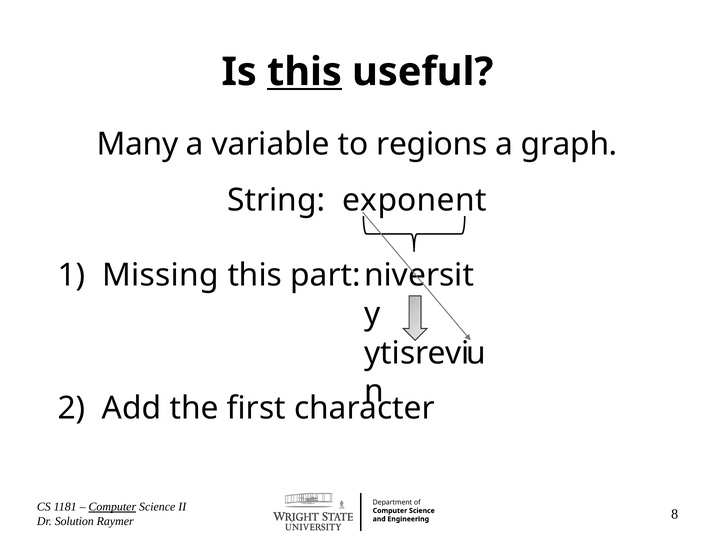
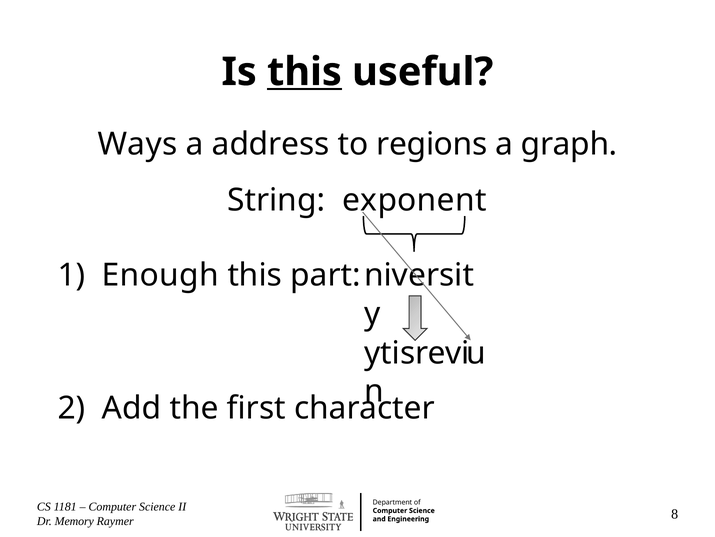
Many: Many -> Ways
variable: variable -> address
Missing: Missing -> Enough
Computer at (112, 506) underline: present -> none
Solution: Solution -> Memory
